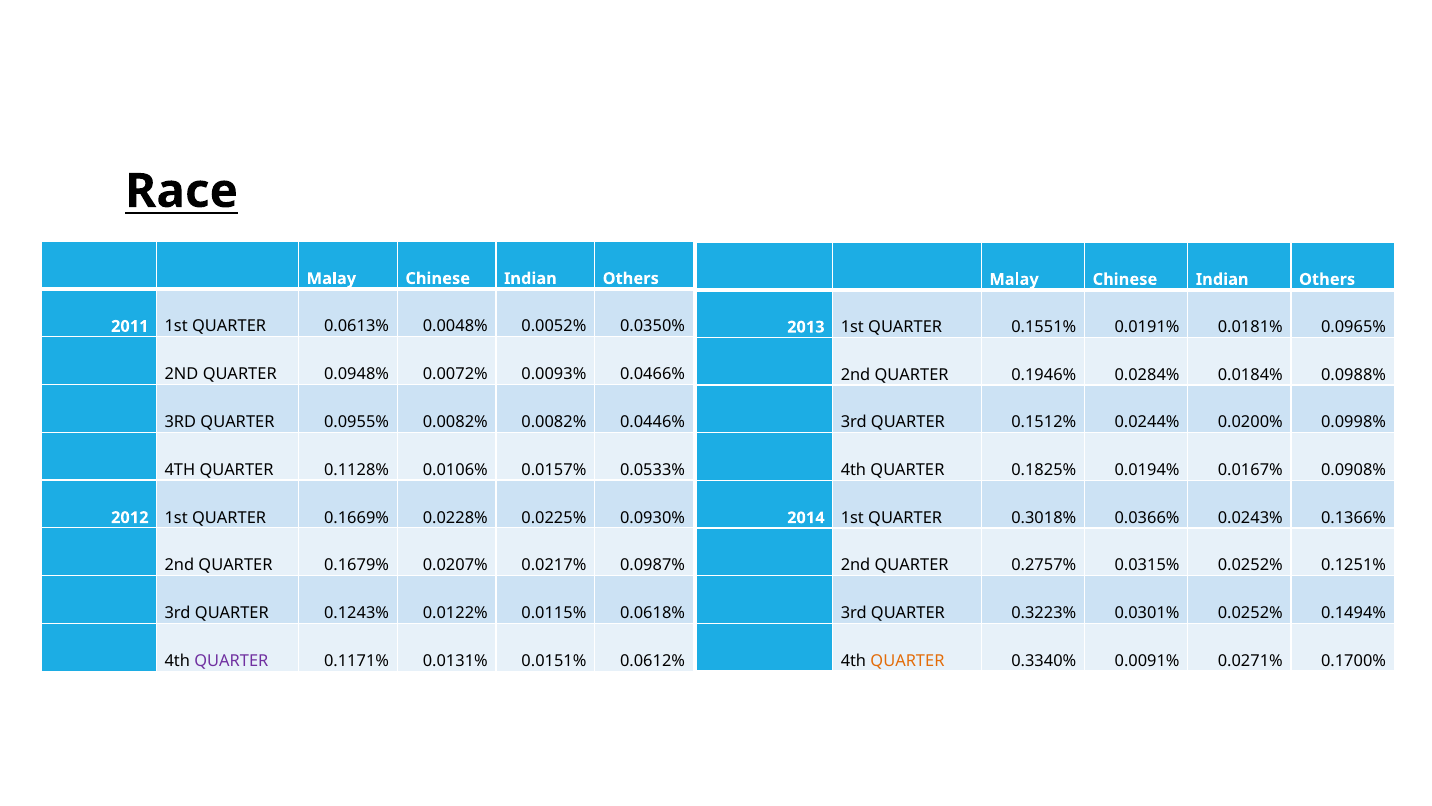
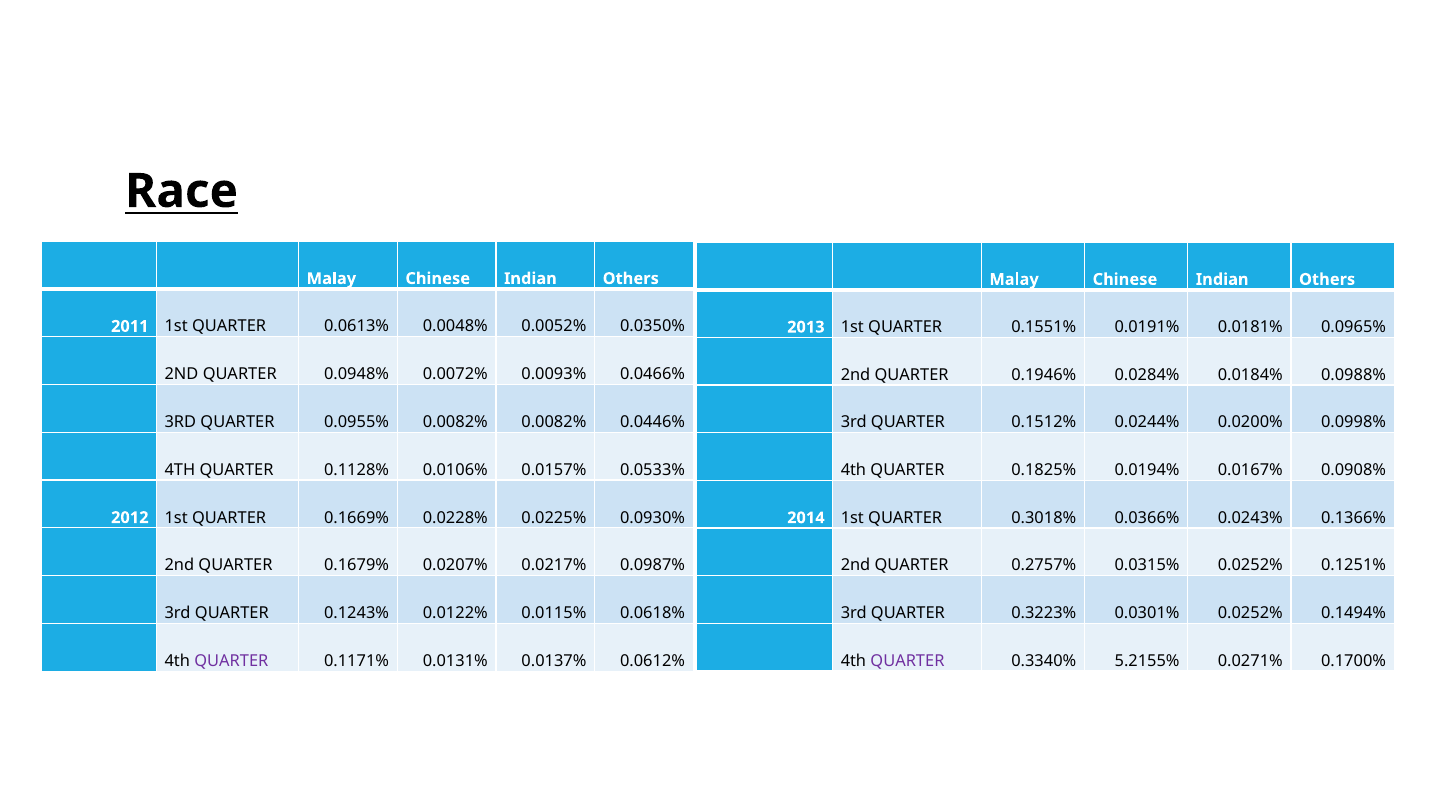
QUARTER at (907, 660) colour: orange -> purple
0.0091%: 0.0091% -> 5.2155%
0.0151%: 0.0151% -> 0.0137%
